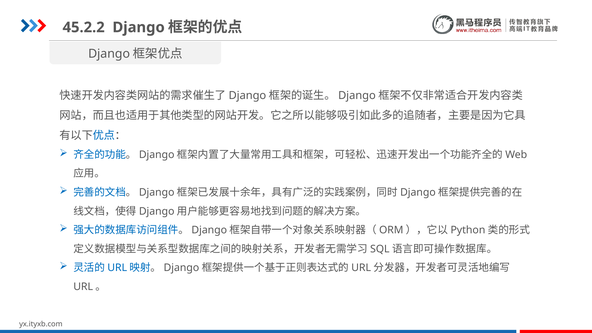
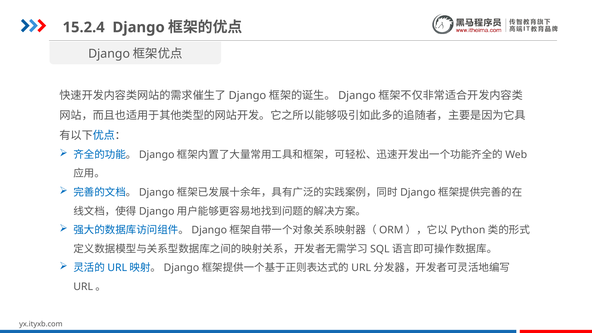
45.2.2: 45.2.2 -> 15.2.4
